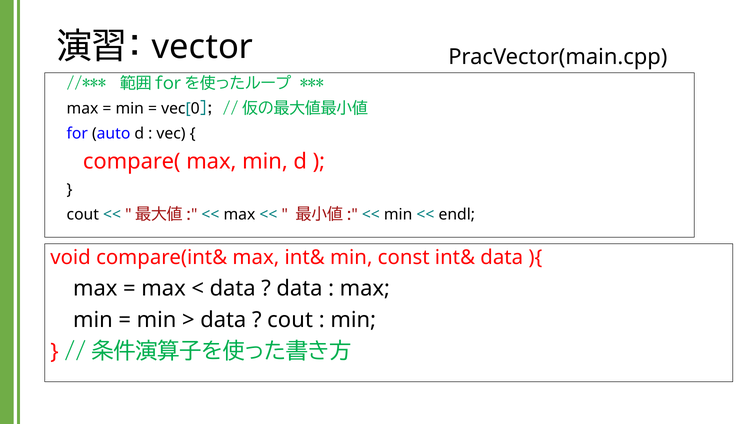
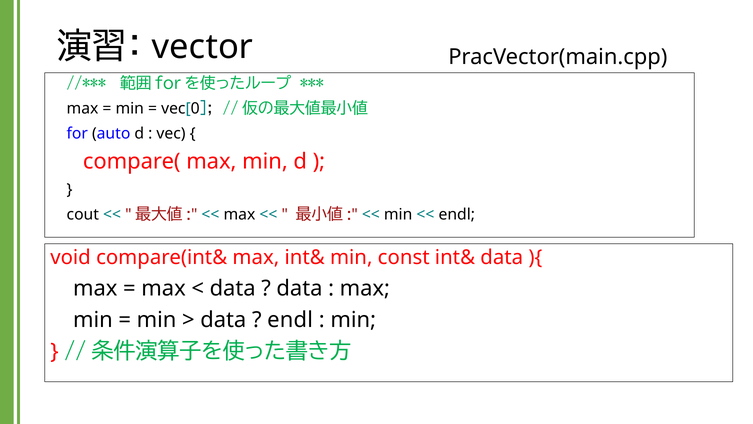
cout at (290, 320): cout -> endl
